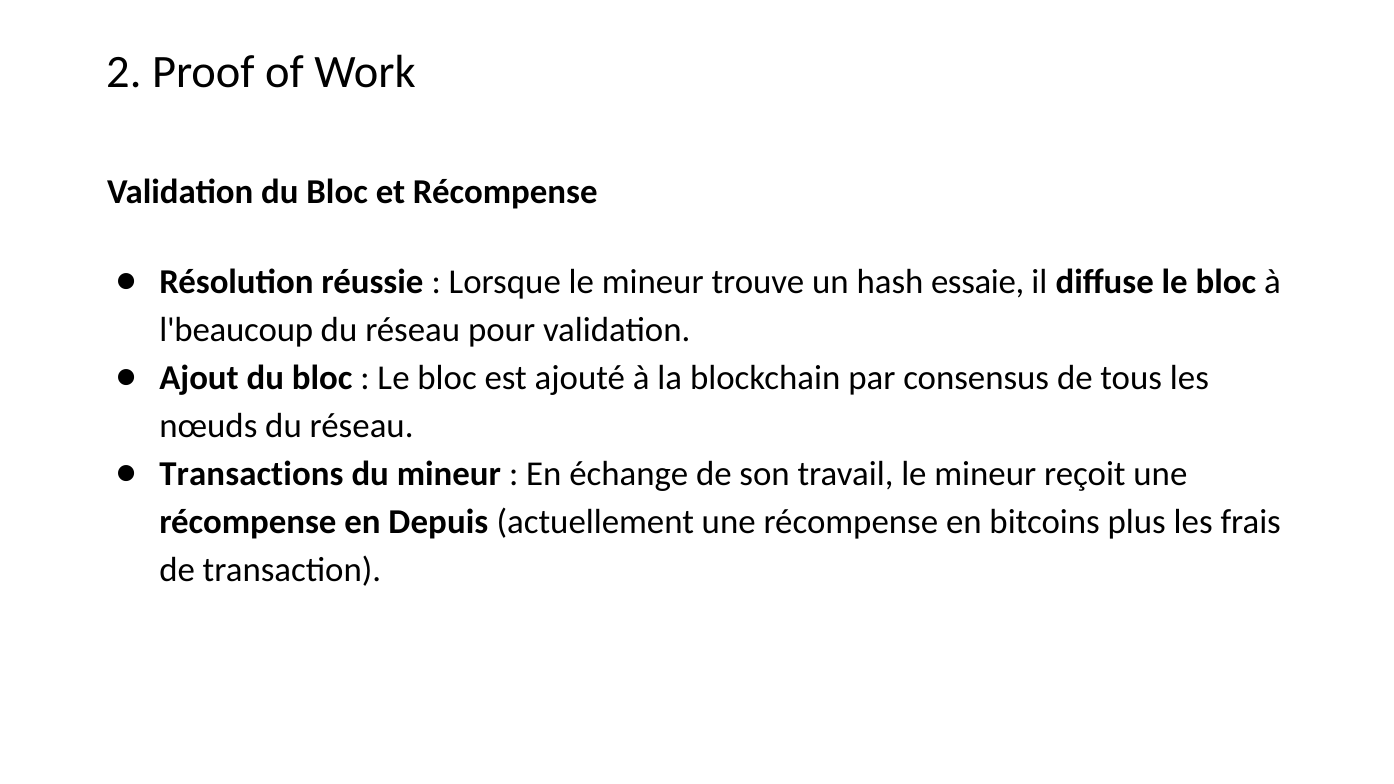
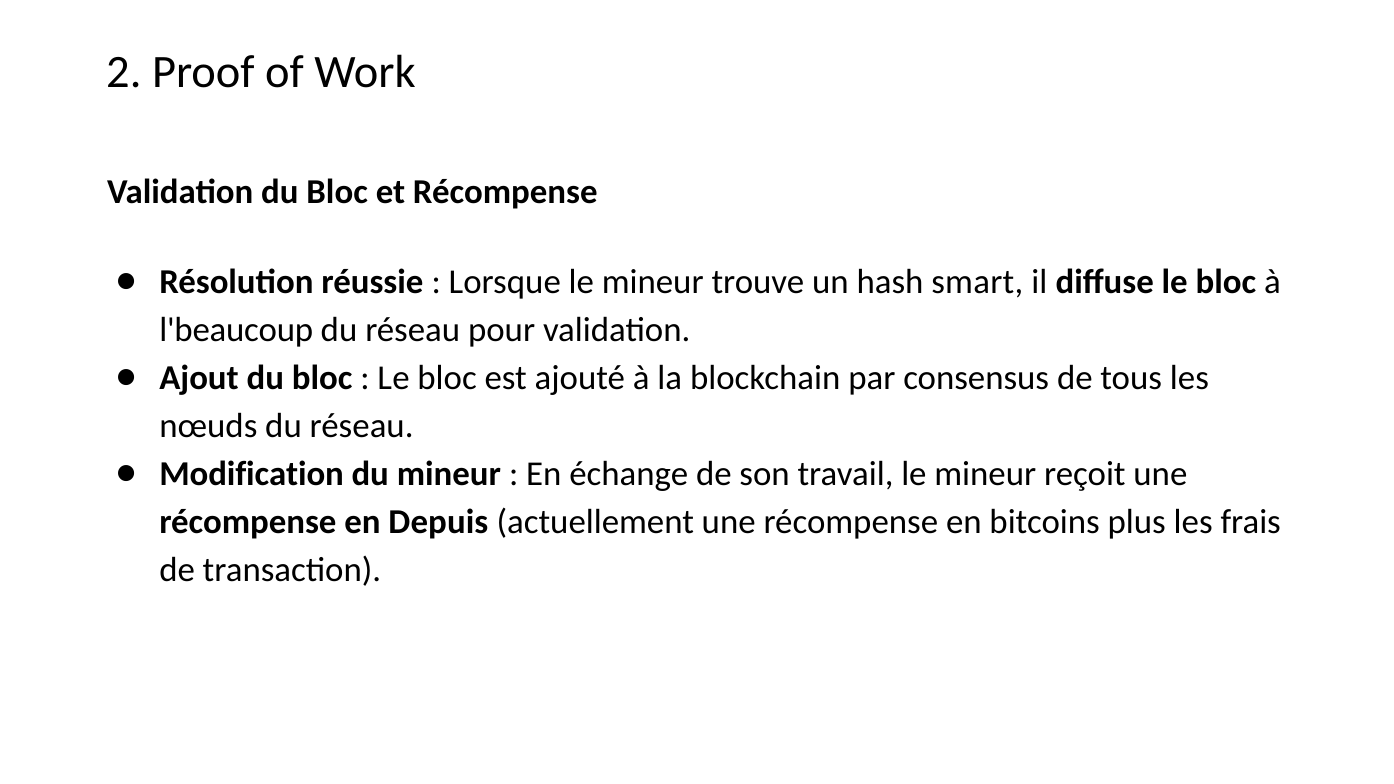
essaie: essaie -> smart
Transactions: Transactions -> Modification
